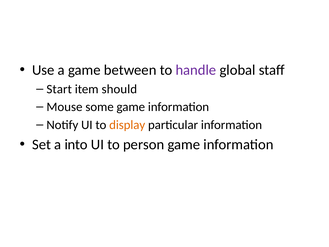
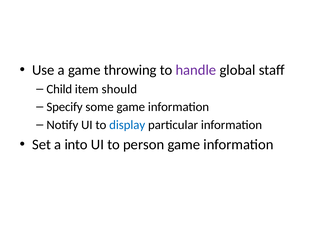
between: between -> throwing
Start: Start -> Child
Mouse: Mouse -> Specify
display colour: orange -> blue
